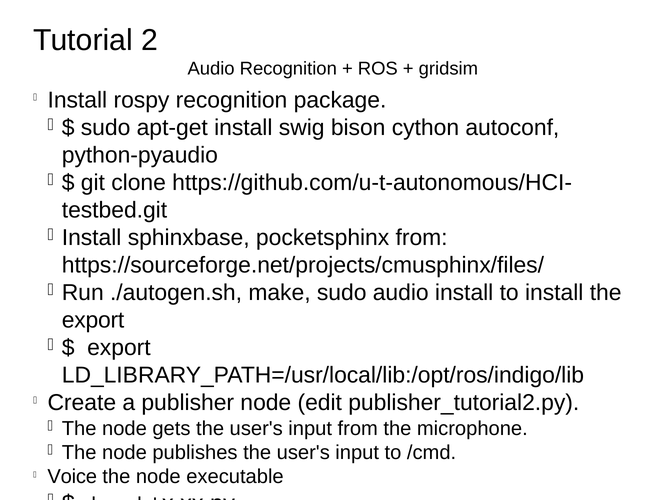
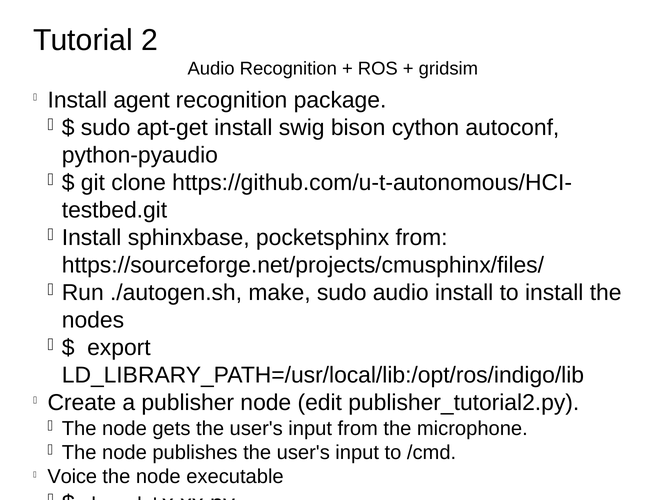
Install rospy: rospy -> agent
export at (93, 320): export -> nodes
